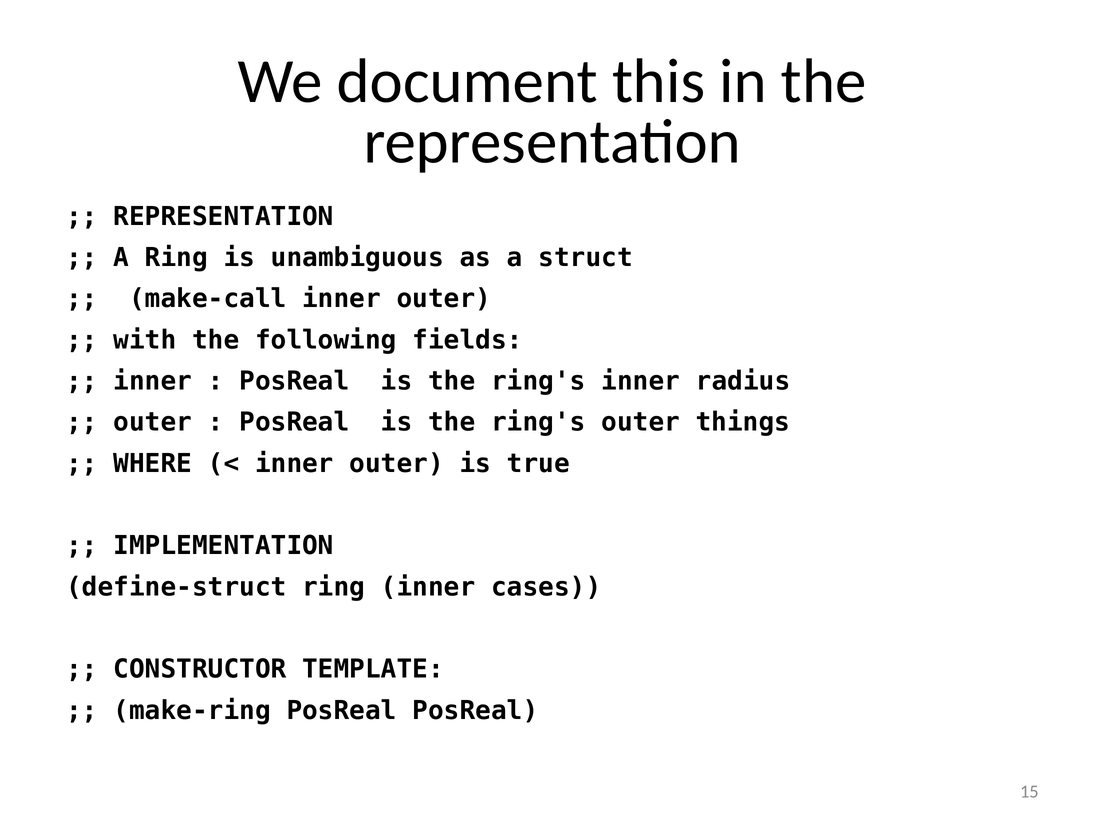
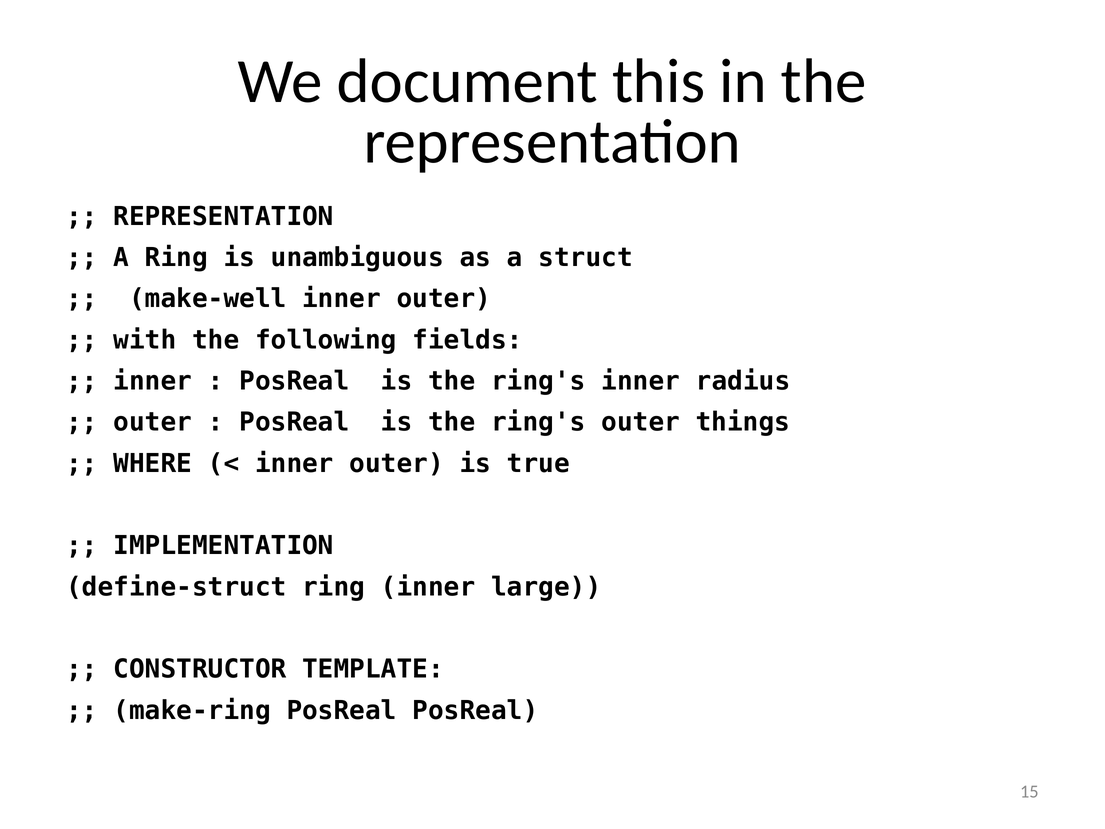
make-call: make-call -> make-well
cases: cases -> large
